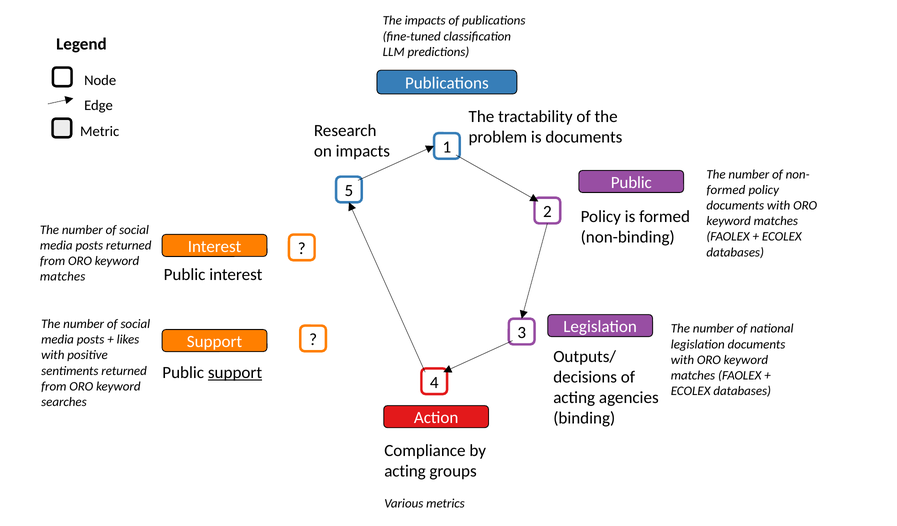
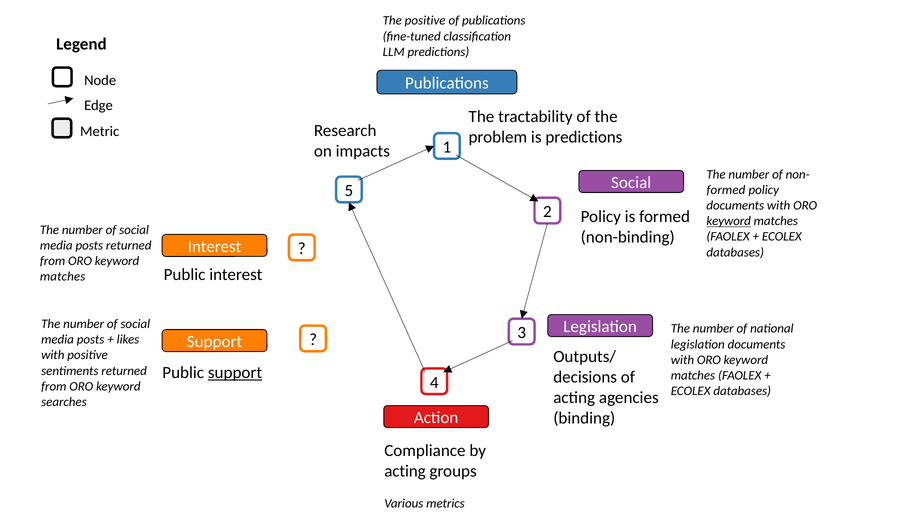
The impacts: impacts -> positive
is documents: documents -> predictions
Public at (631, 183): Public -> Social
keyword at (729, 221) underline: none -> present
